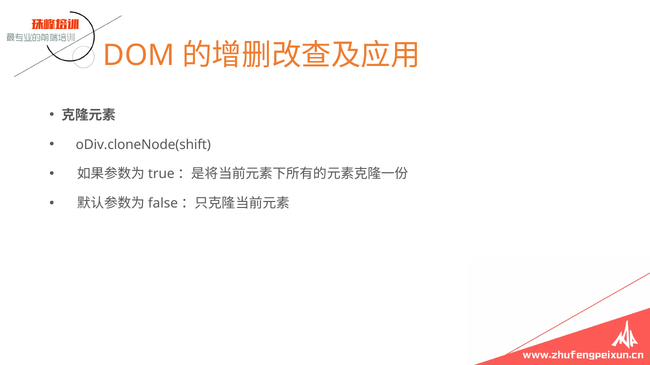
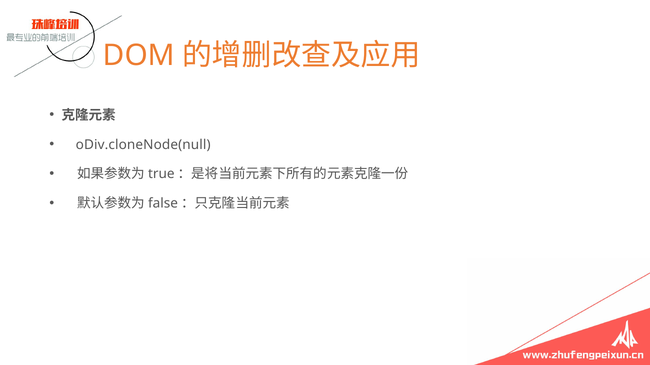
oDiv.cloneNode(shift: oDiv.cloneNode(shift -> oDiv.cloneNode(null
